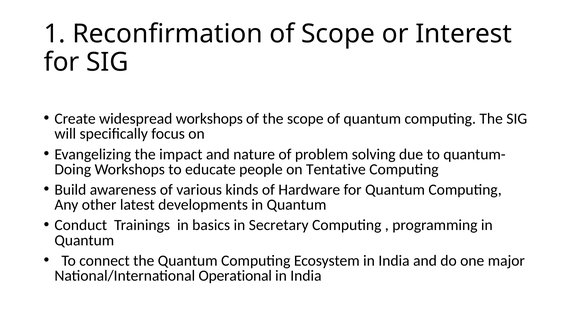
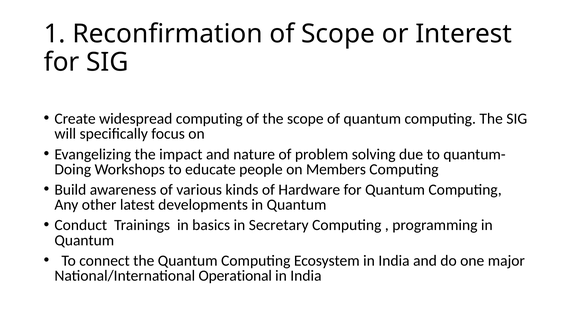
widespread workshops: workshops -> computing
Tentative: Tentative -> Members
